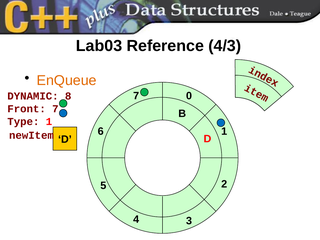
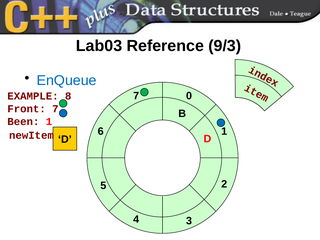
4/3: 4/3 -> 9/3
EnQueue colour: orange -> blue
DYNAMIC: DYNAMIC -> EXAMPLE
Type: Type -> Been
